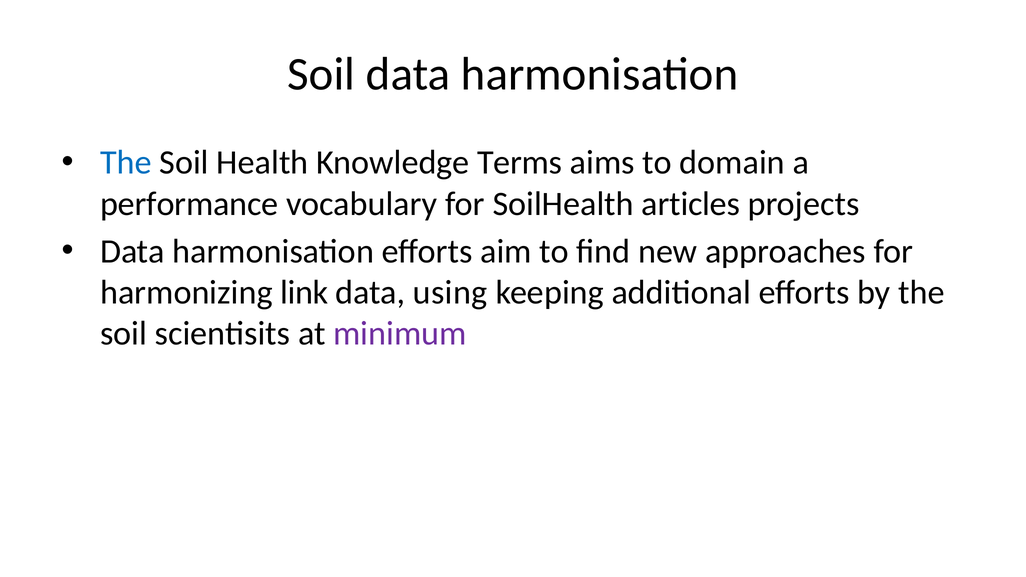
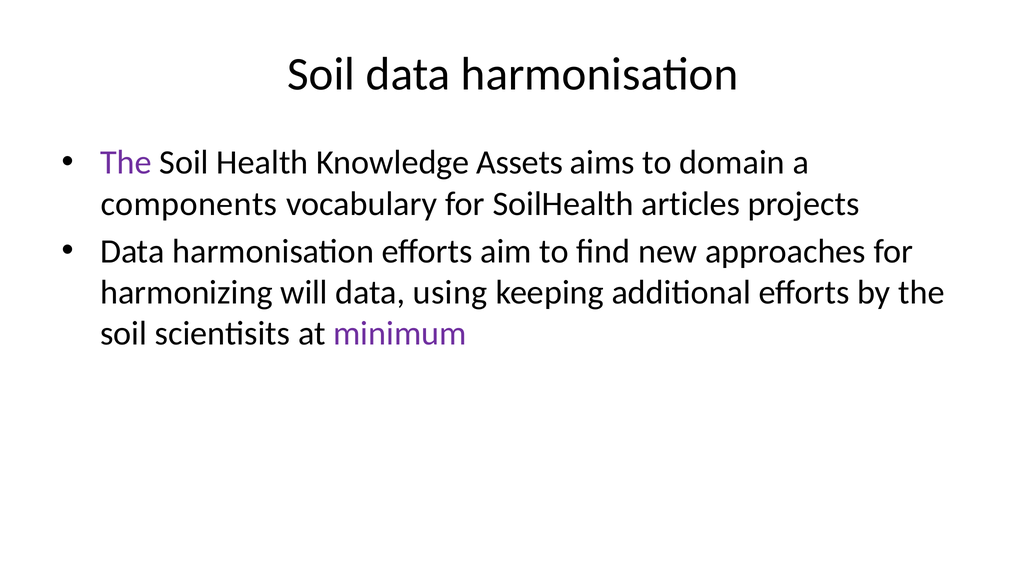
The at (126, 163) colour: blue -> purple
Terms: Terms -> Assets
performance: performance -> components
link: link -> will
